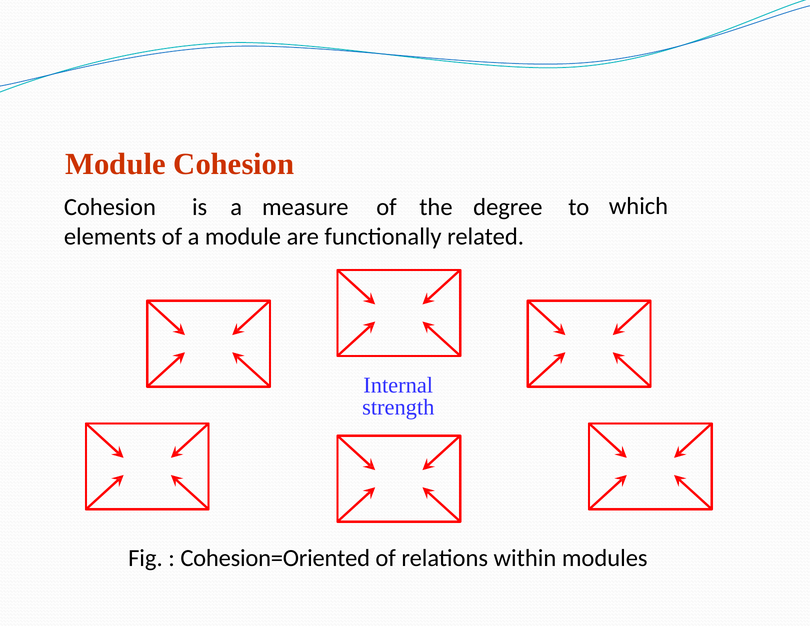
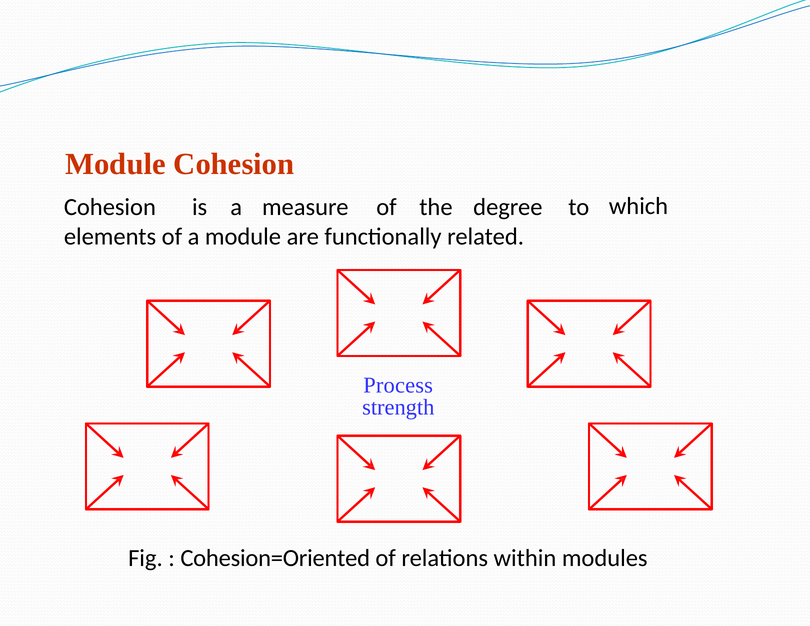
Internal: Internal -> Process
